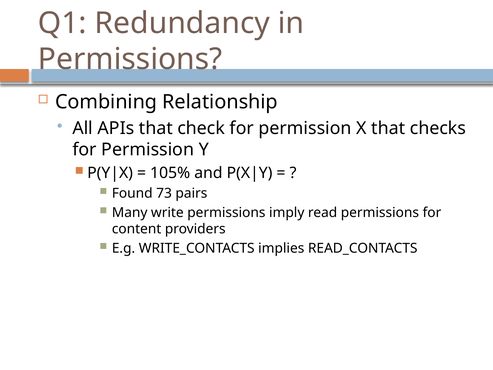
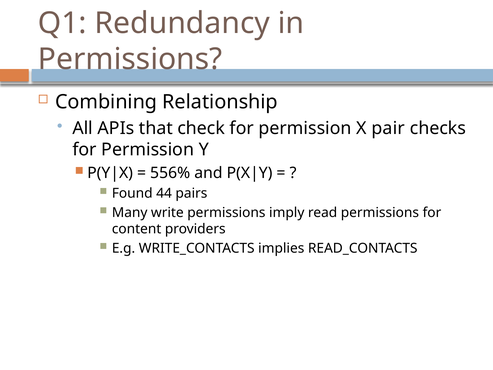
X that: that -> pair
105%: 105% -> 556%
73: 73 -> 44
